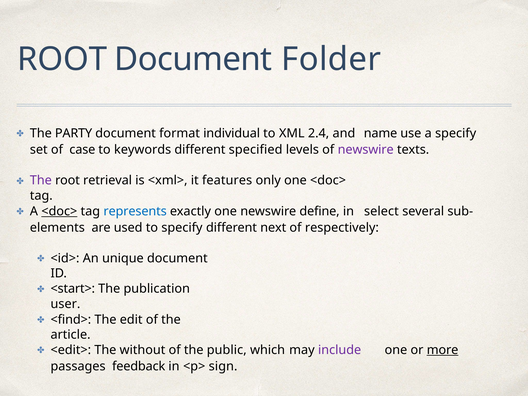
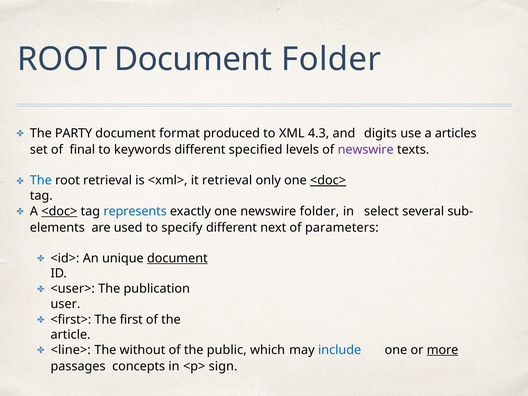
individual: individual -> produced
2.4: 2.4 -> 4.3
name: name -> digits
a specify: specify -> articles
case: case -> final
The at (41, 180) colour: purple -> blue
it features: features -> retrieval
<doc> at (328, 180) underline: none -> present
newswire define: define -> folder
respectively: respectively -> parameters
document at (177, 258) underline: none -> present
<start>: <start> -> <user>
<find>: <find> -> <first>
edit: edit -> first
<edit>: <edit> -> <line>
include colour: purple -> blue
feedback: feedback -> concepts
